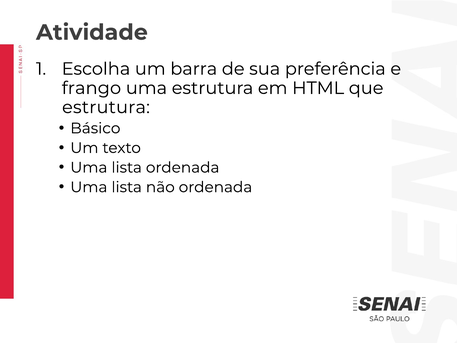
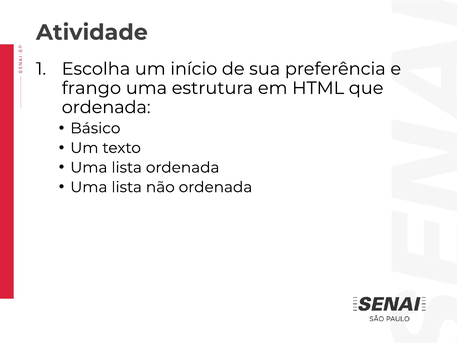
barra: barra -> início
estrutura at (106, 107): estrutura -> ordenada
